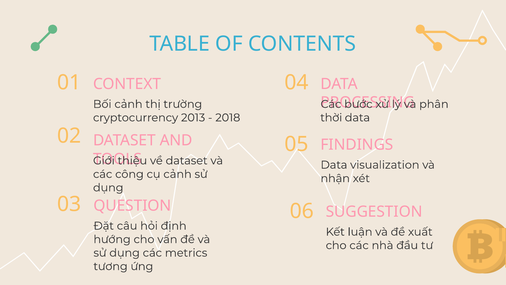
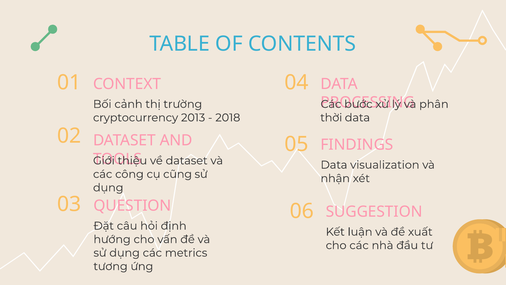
cụ cảnh: cảnh -> cũng
